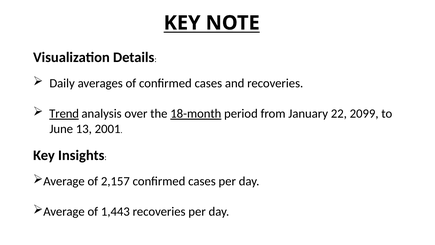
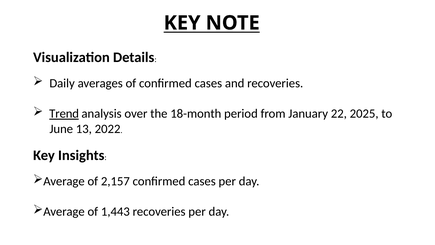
18-month underline: present -> none
2099: 2099 -> 2025
2001: 2001 -> 2022
